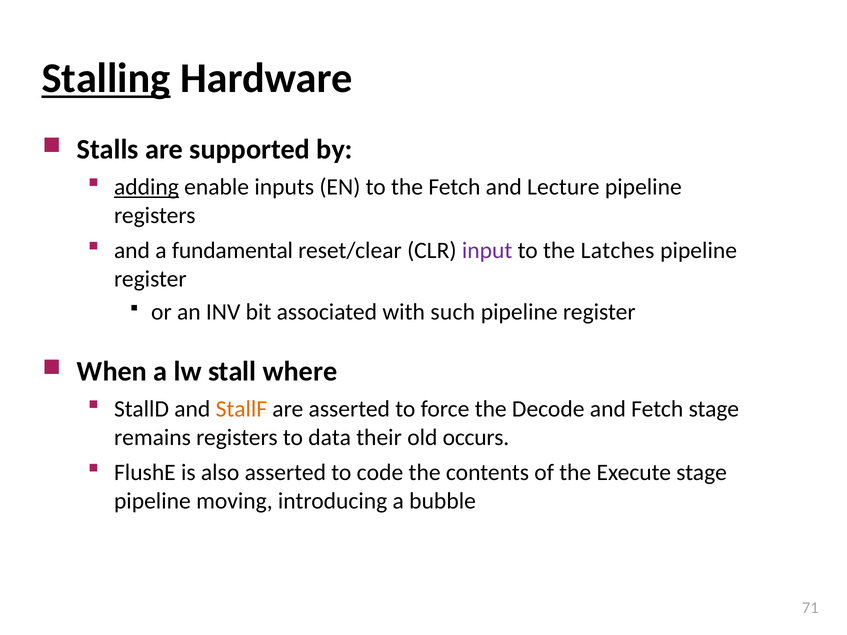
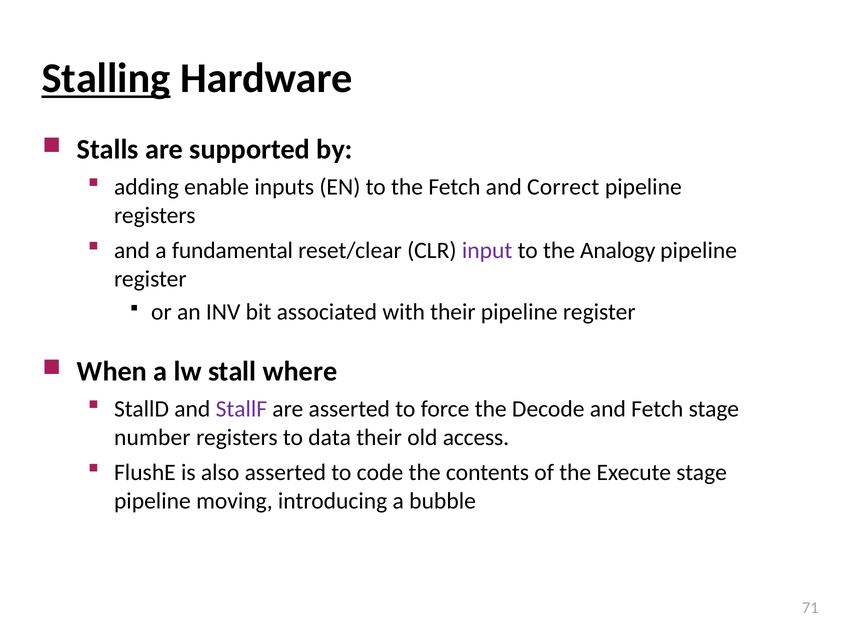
adding underline: present -> none
Lecture: Lecture -> Correct
Latches: Latches -> Analogy
with such: such -> their
StallF colour: orange -> purple
remains: remains -> number
occurs: occurs -> access
